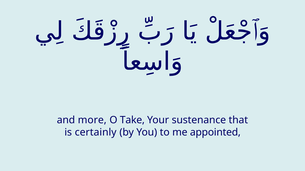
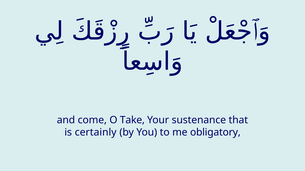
more: more -> come
appointed: appointed -> obligatory
